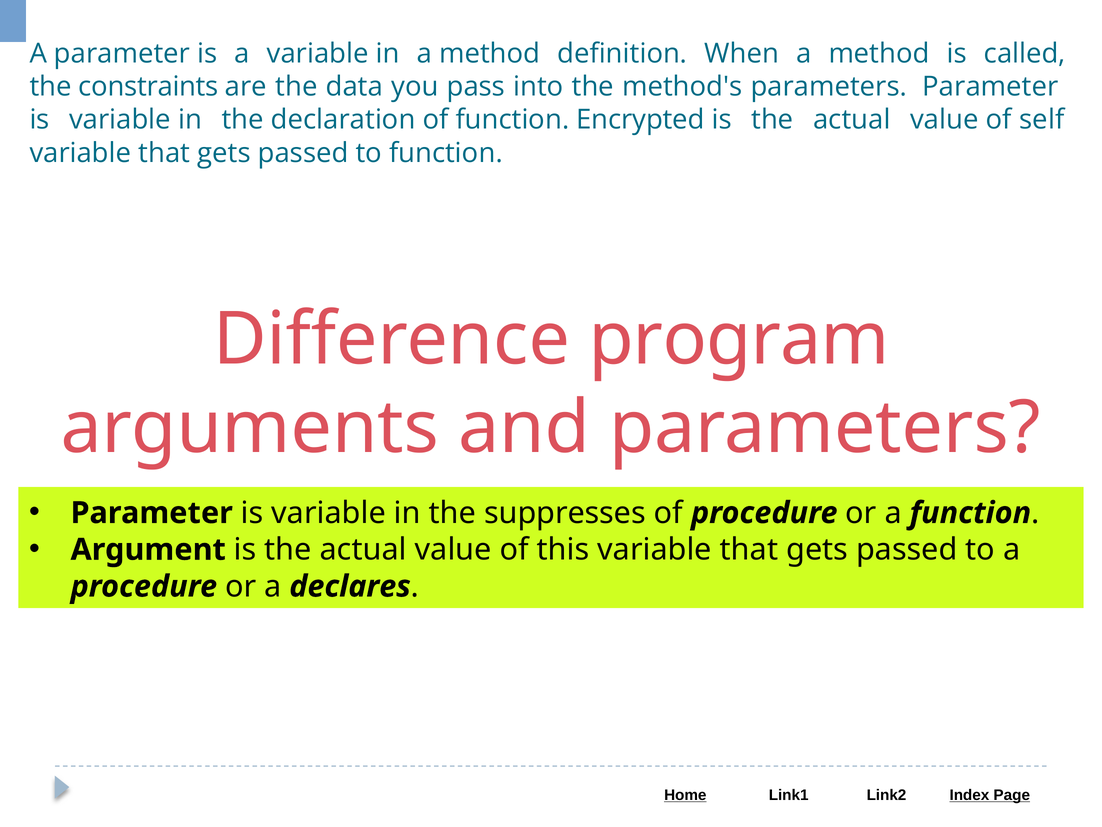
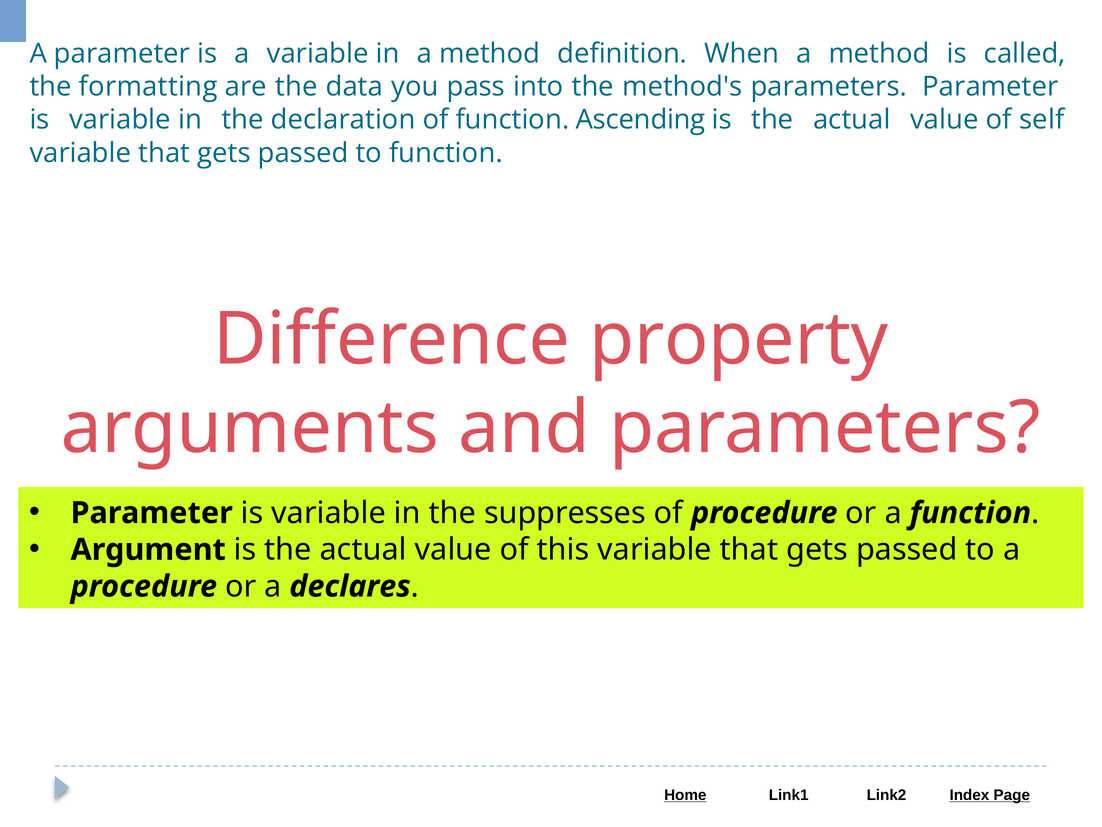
constraints: constraints -> formatting
Encrypted: Encrypted -> Ascending
program: program -> property
